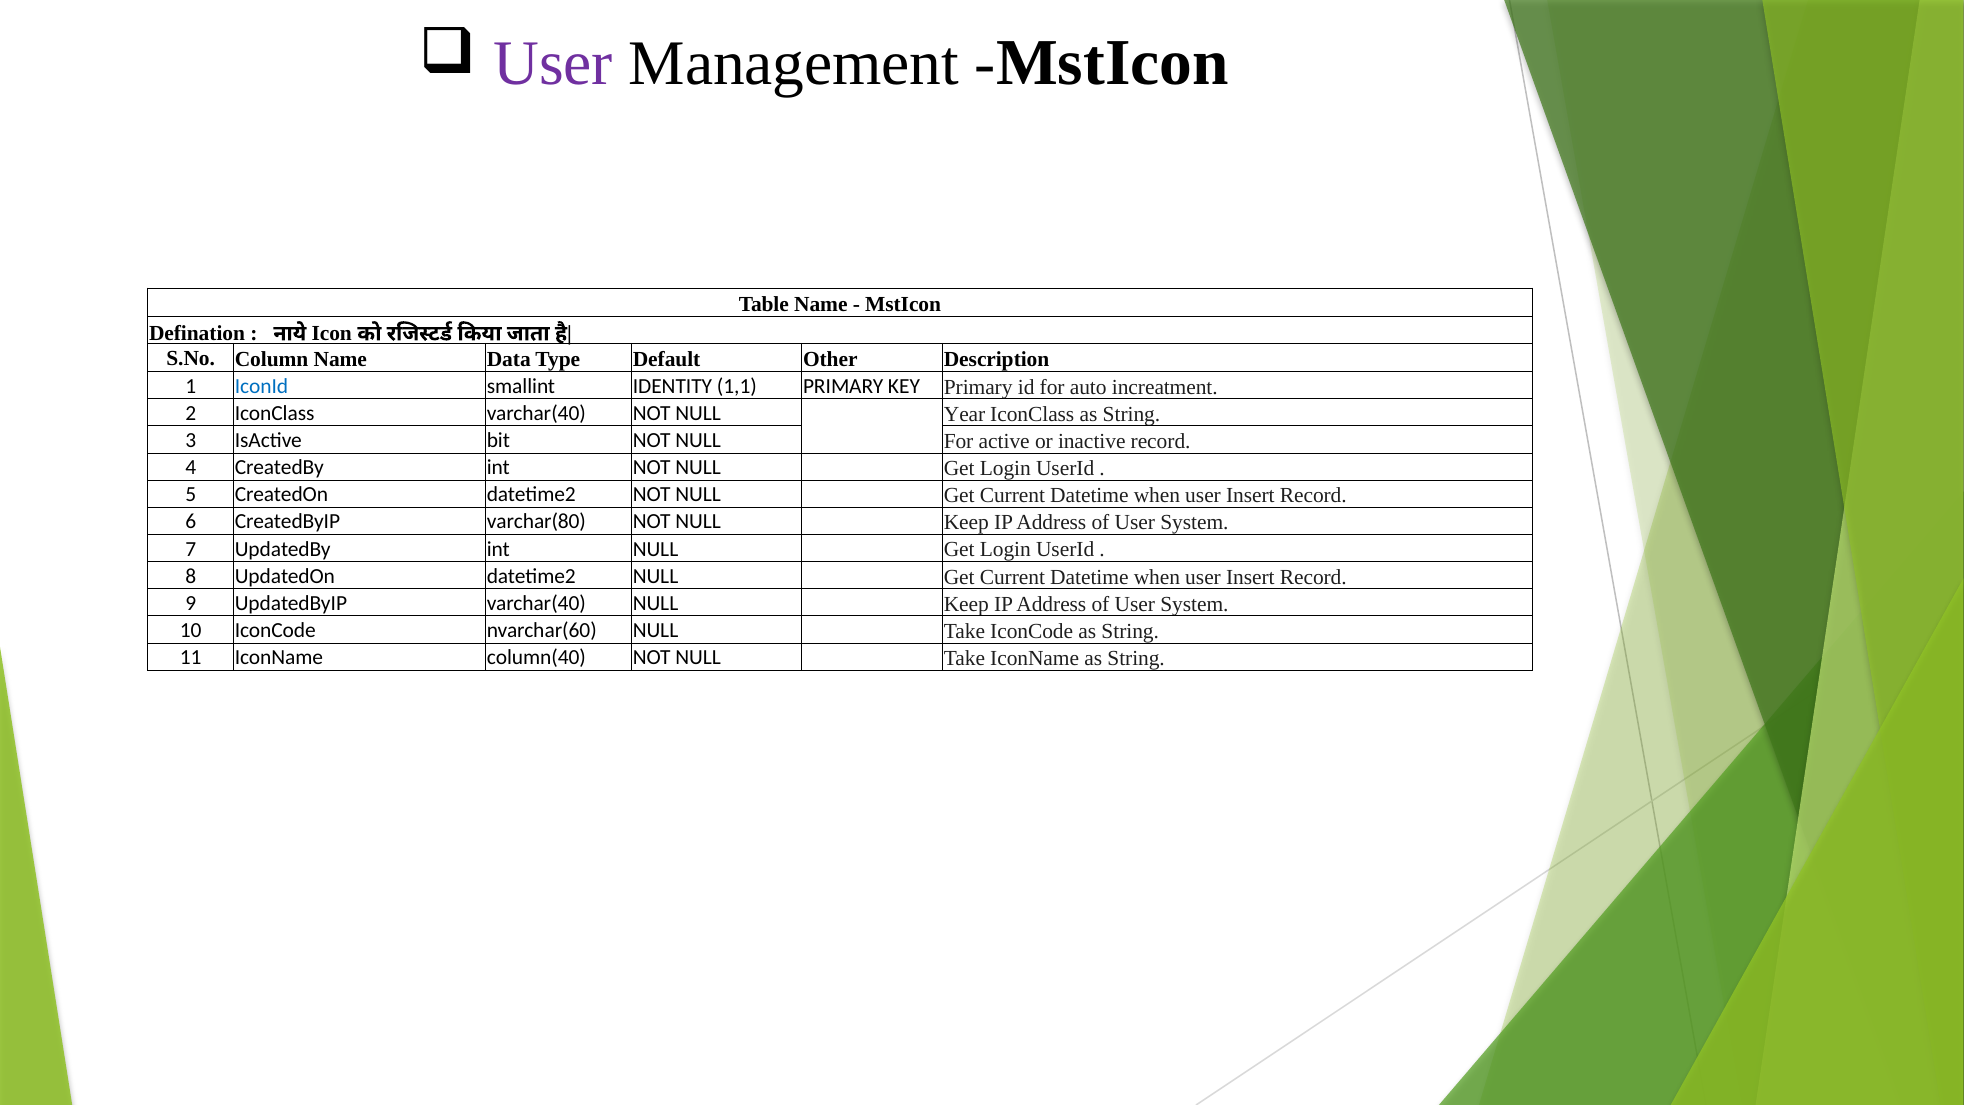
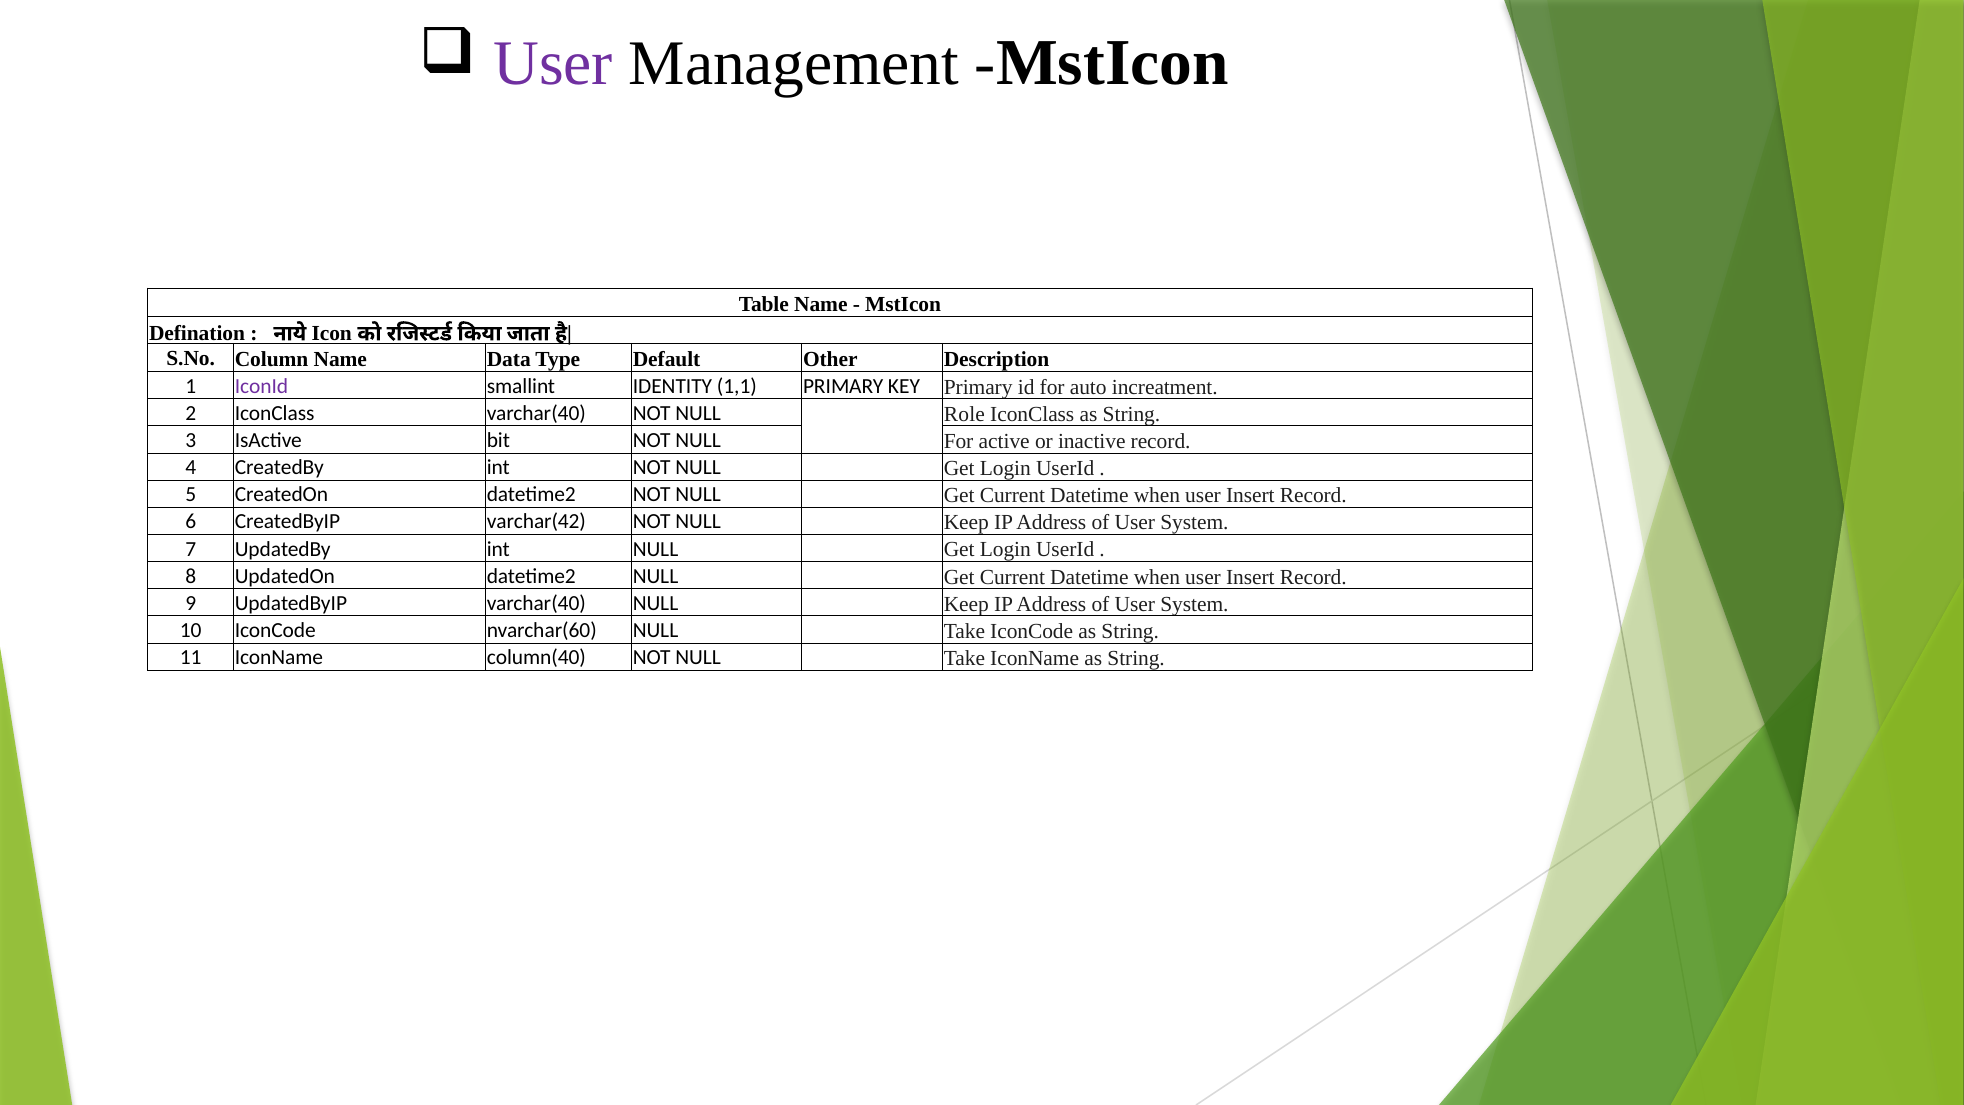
IconId colour: blue -> purple
Year: Year -> Role
varchar(80: varchar(80 -> varchar(42
